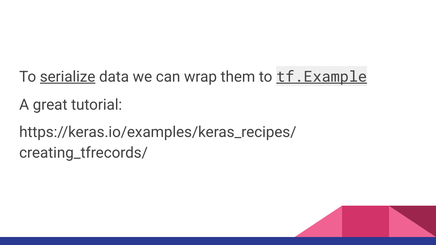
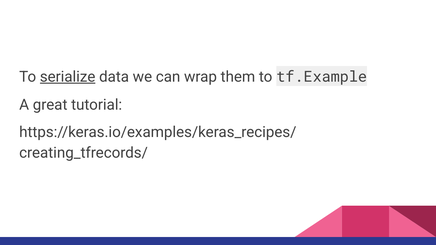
tf.Example underline: present -> none
